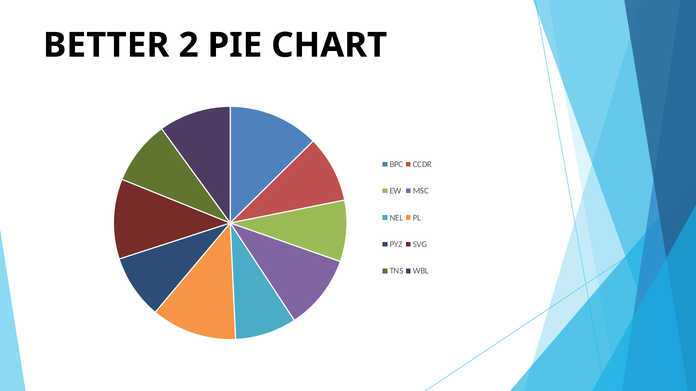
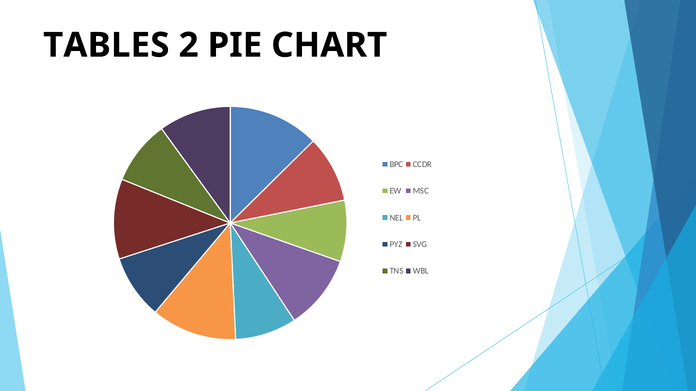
BETTER: BETTER -> TABLES
